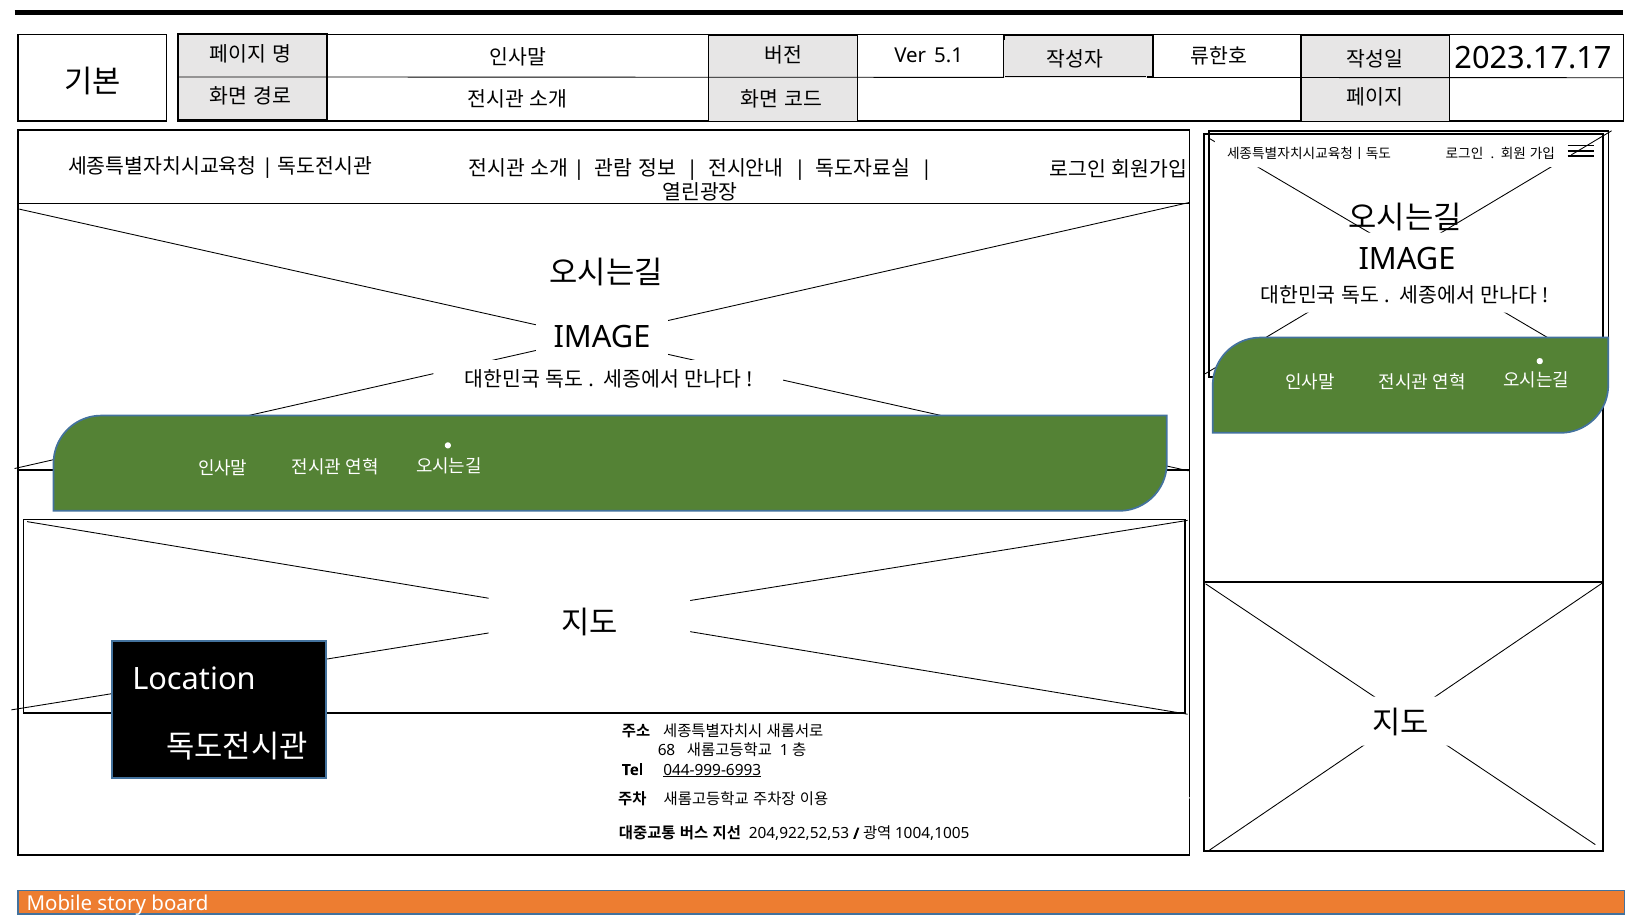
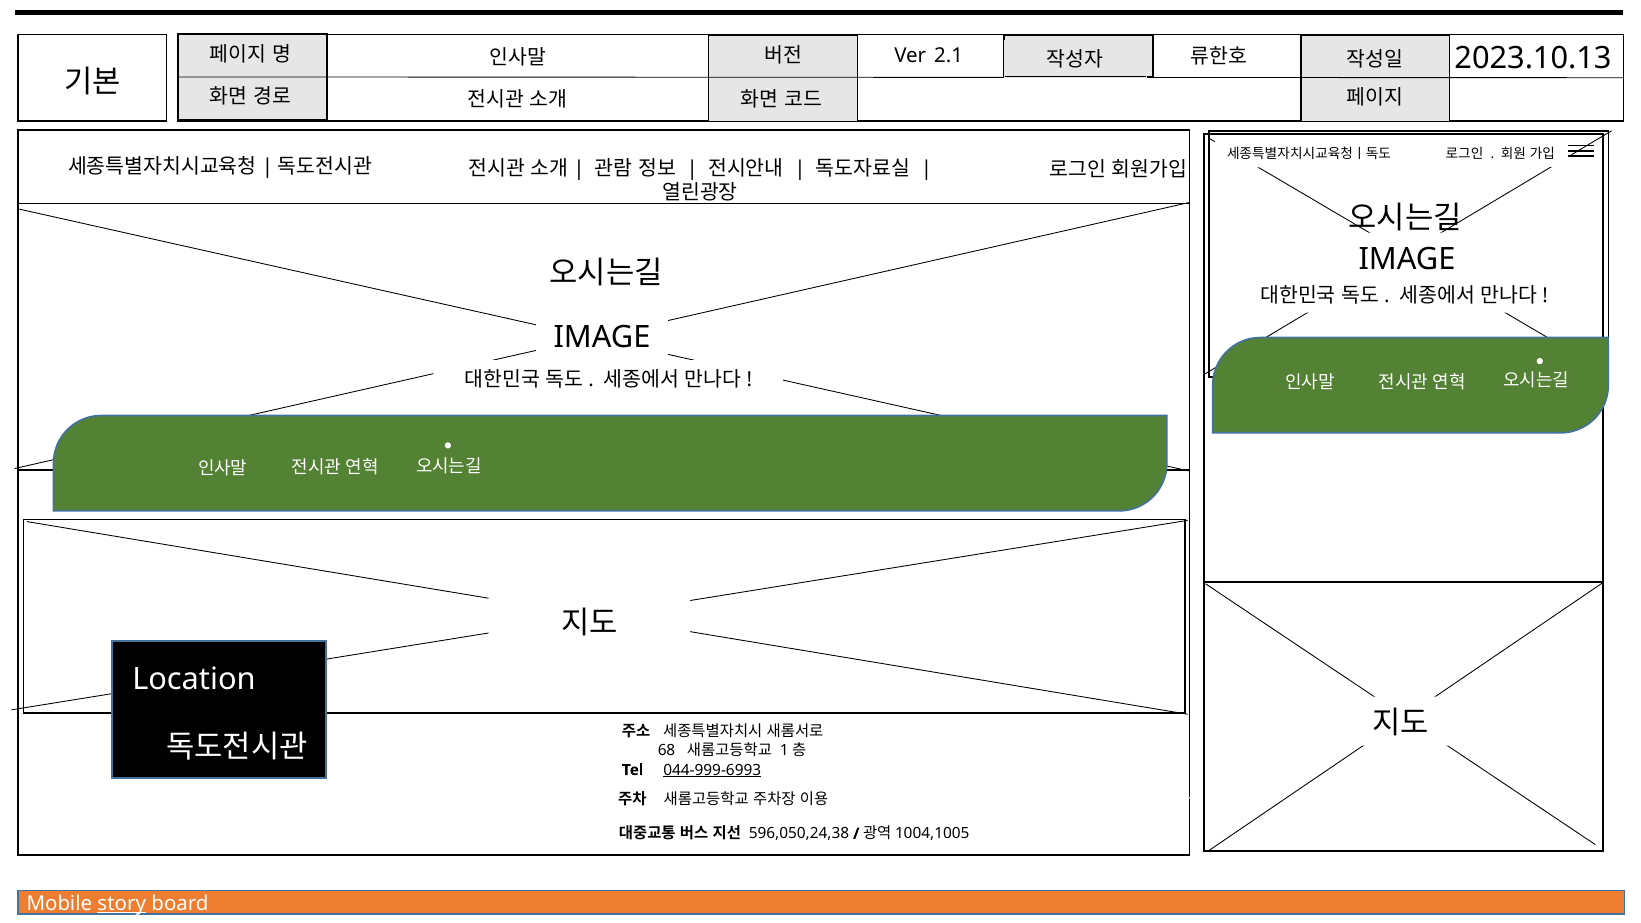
2023.17.17: 2023.17.17 -> 2023.10.13
5.1: 5.1 -> 2.1
204,922,52,53: 204,922,52,53 -> 596,050,24,38
story underline: none -> present
